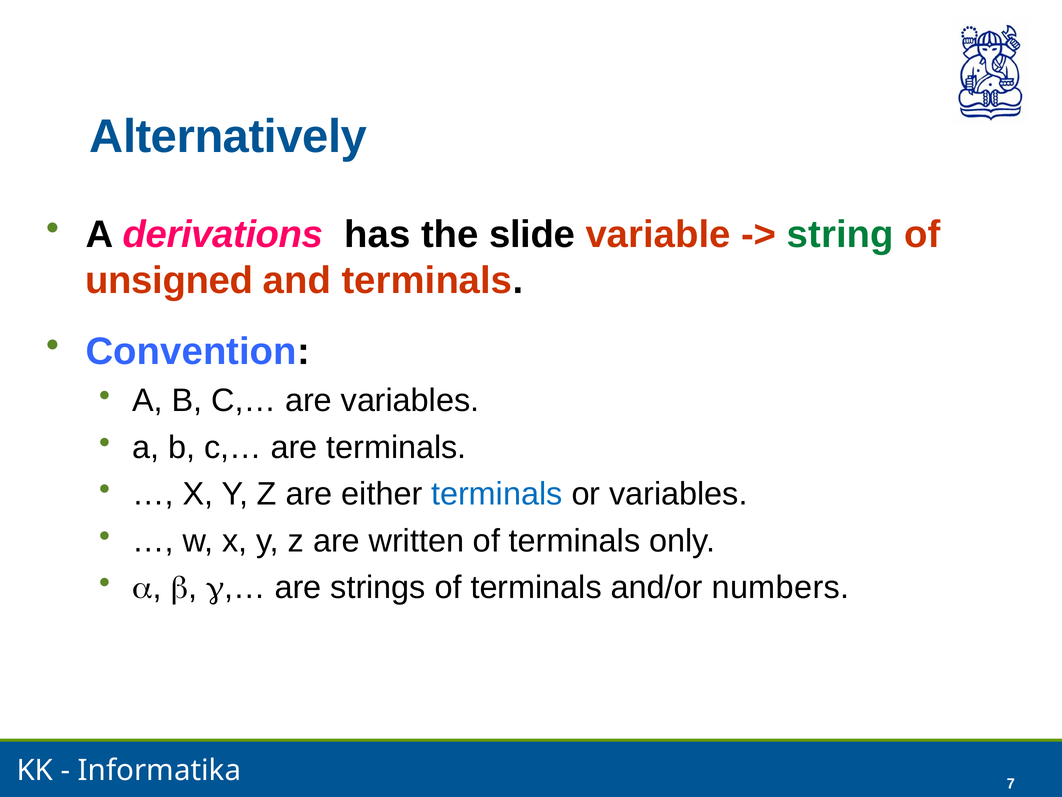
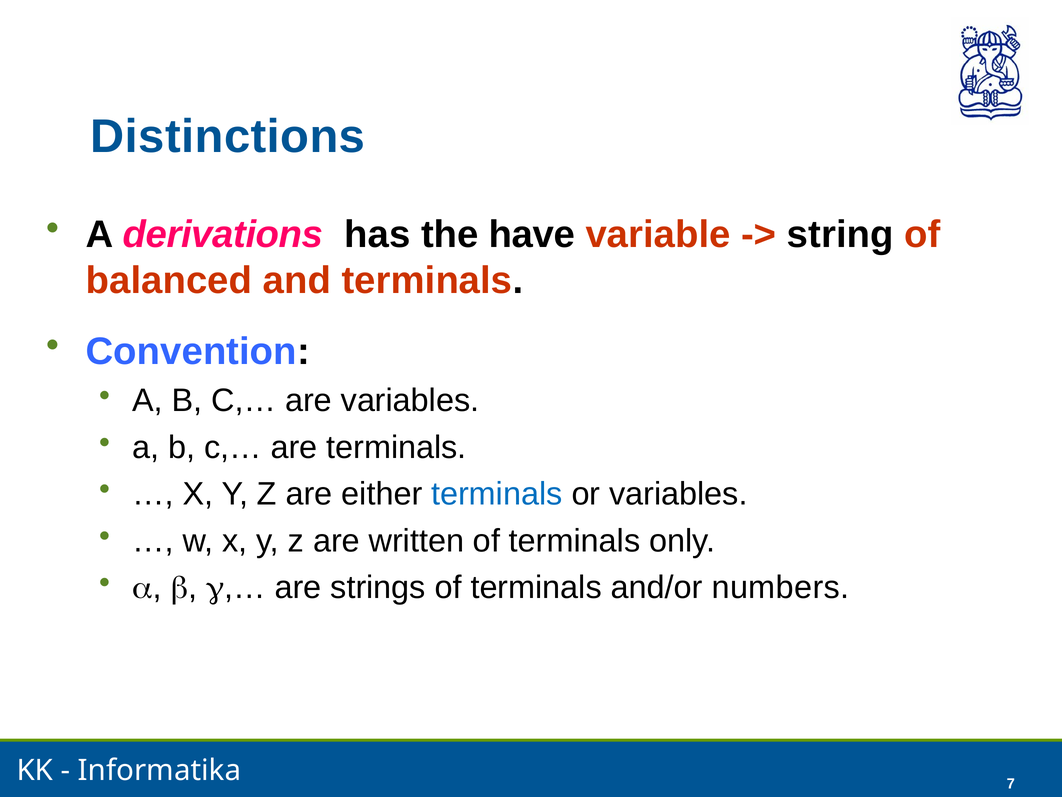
Alternatively: Alternatively -> Distinctions
slide: slide -> have
string colour: green -> black
unsigned: unsigned -> balanced
